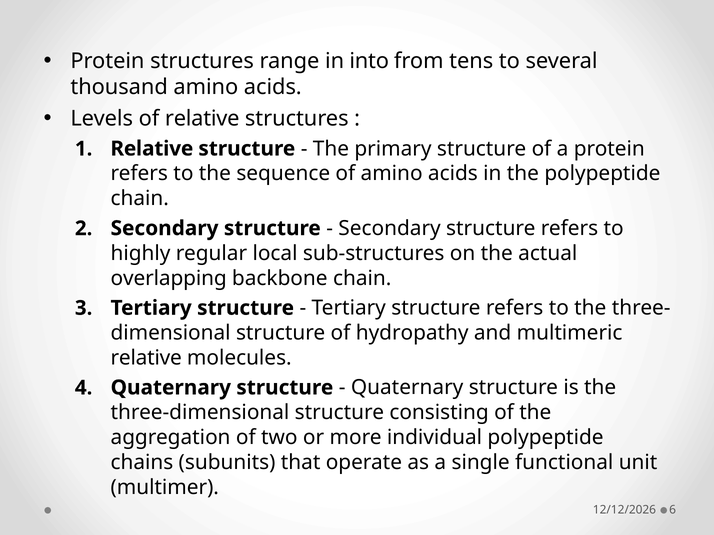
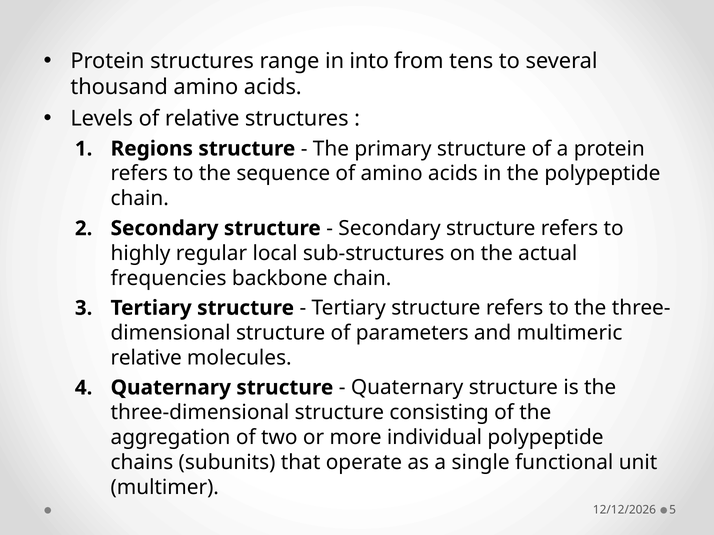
Relative at (152, 149): Relative -> Regions
overlapping: overlapping -> frequencies
hydropathy: hydropathy -> parameters
6: 6 -> 5
